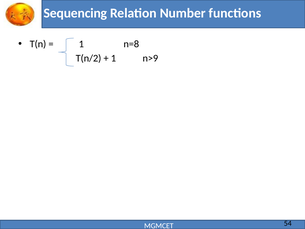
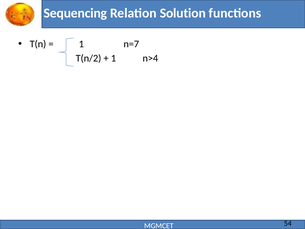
Number: Number -> Solution
n=8: n=8 -> n=7
n>9: n>9 -> n>4
